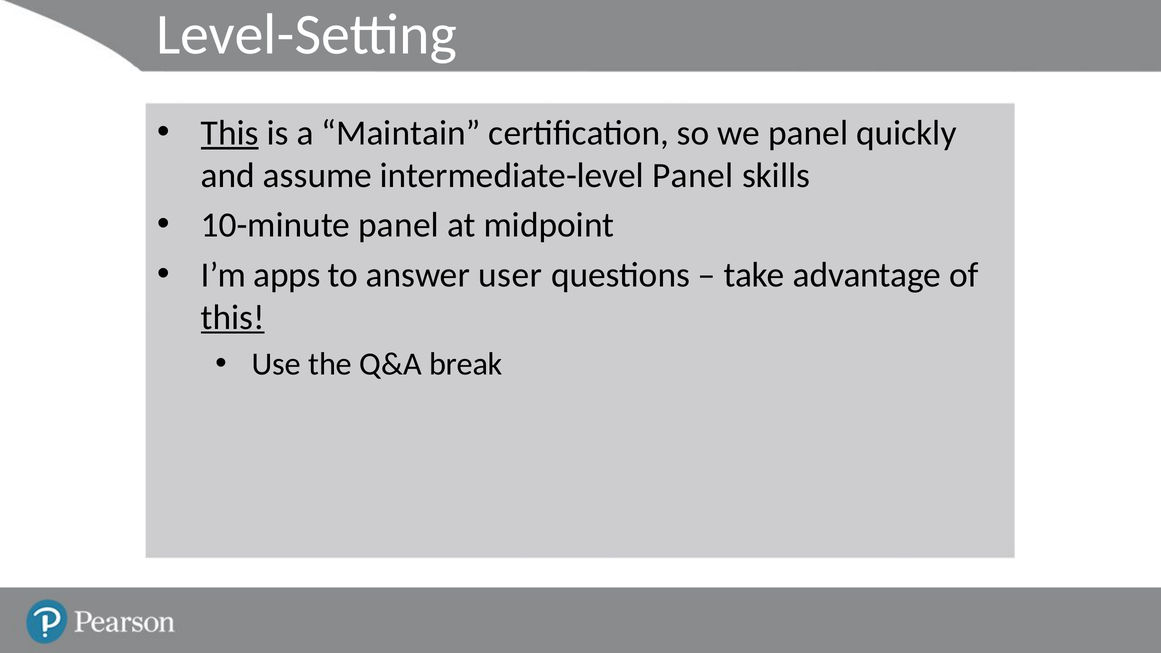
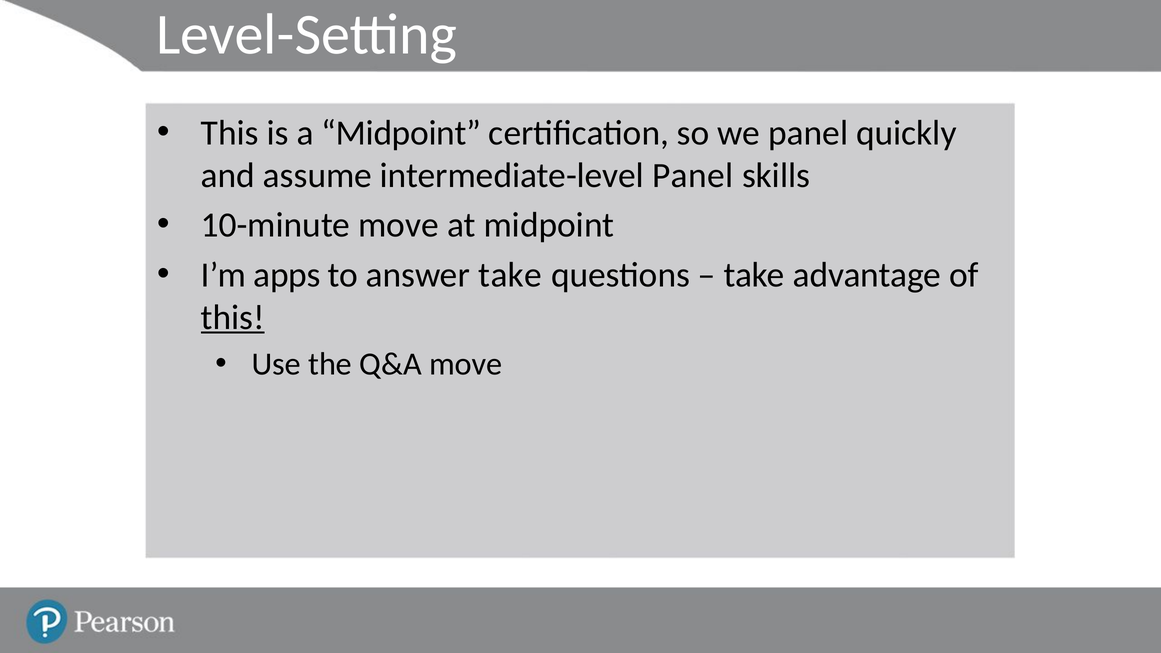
This at (230, 133) underline: present -> none
a Maintain: Maintain -> Midpoint
10-minute panel: panel -> move
answer user: user -> take
Q&A break: break -> move
